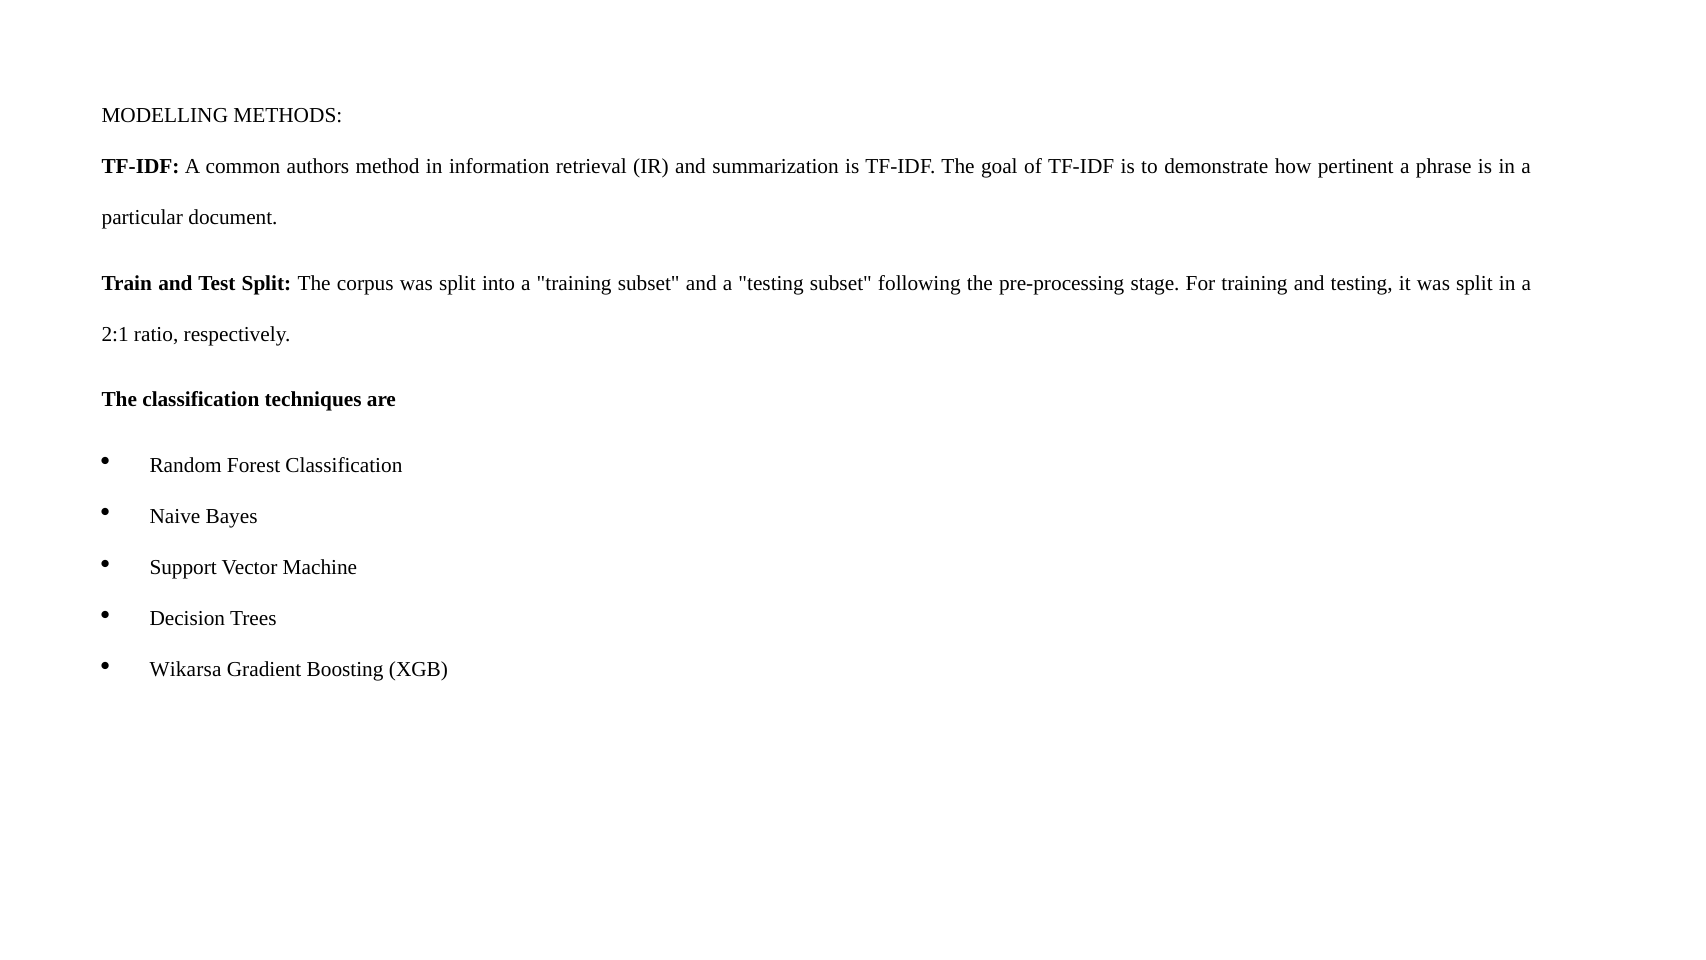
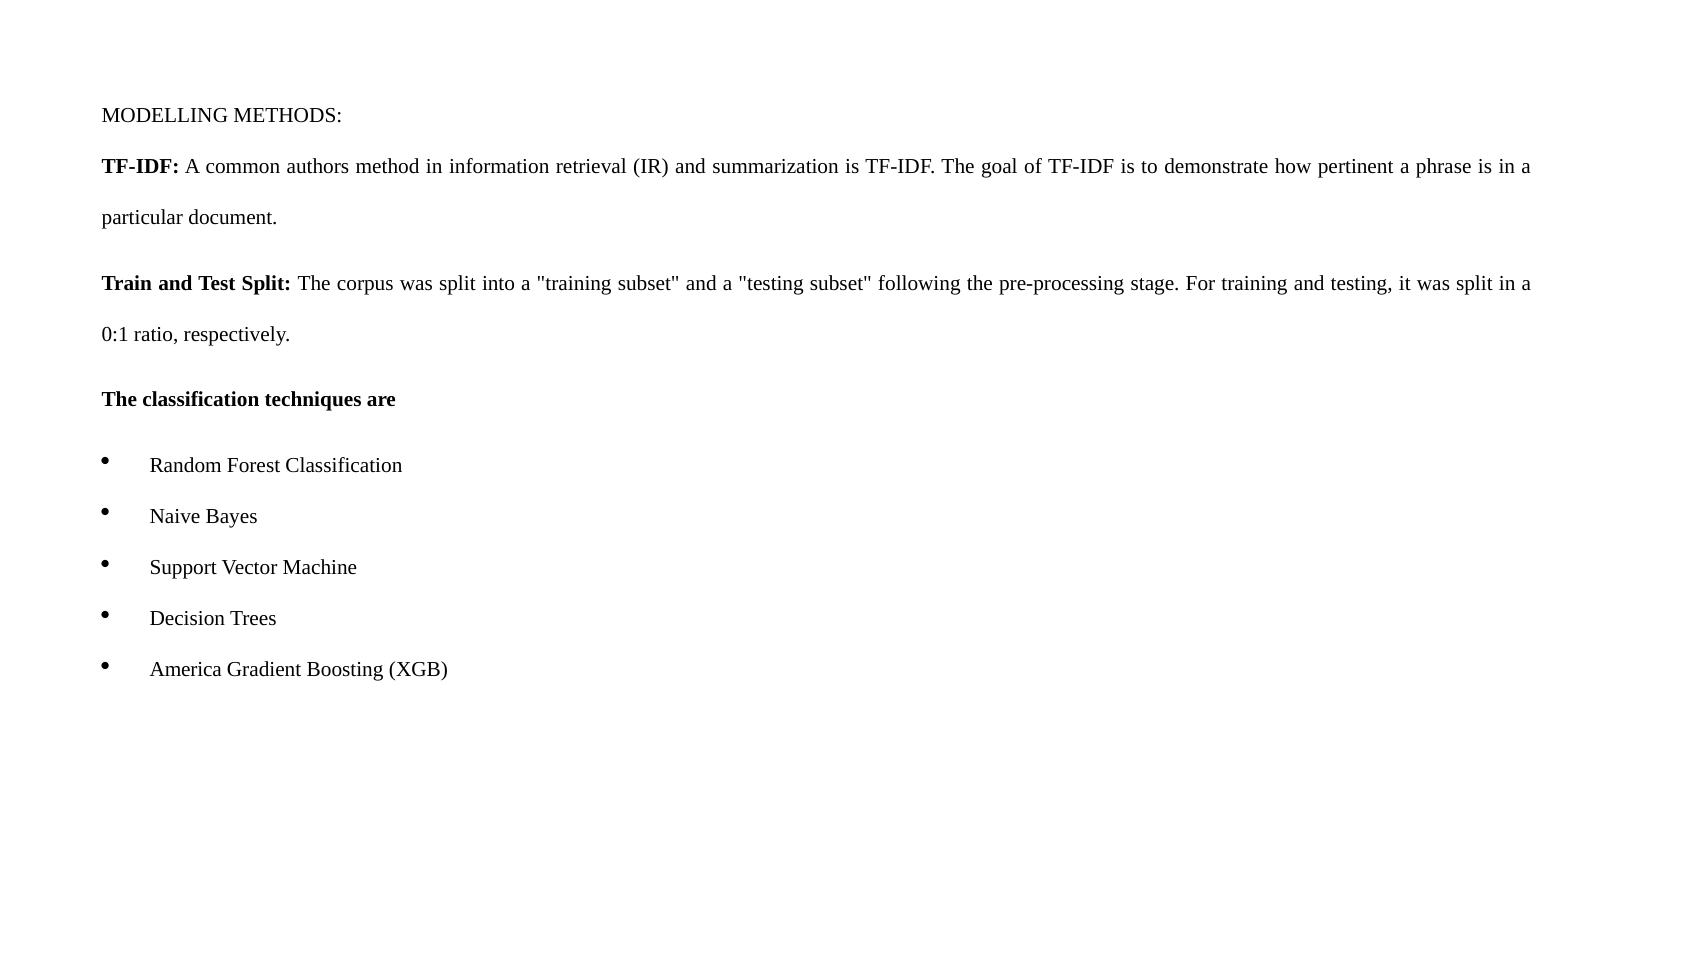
2:1: 2:1 -> 0:1
Wikarsa: Wikarsa -> America
